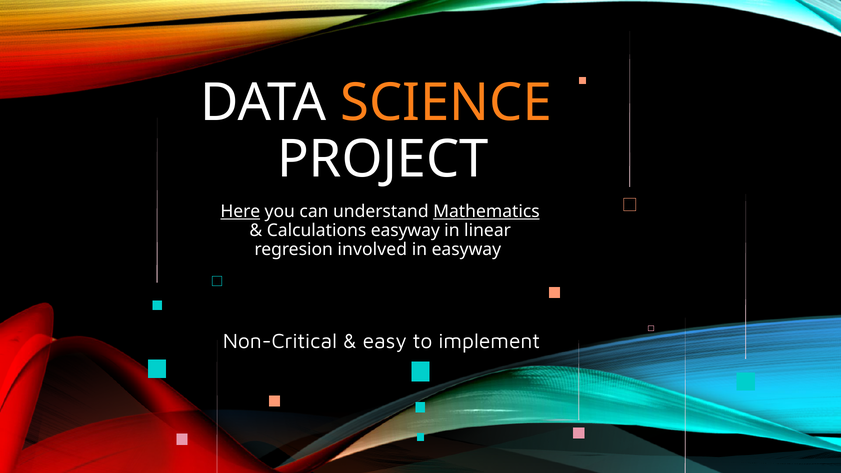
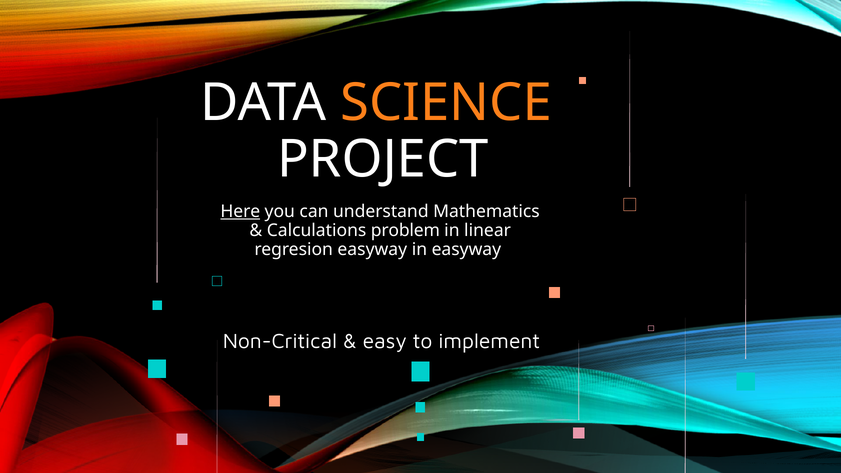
Mathematics underline: present -> none
Calculations easyway: easyway -> problem
regresion involved: involved -> easyway
